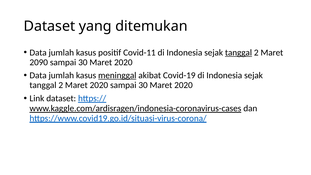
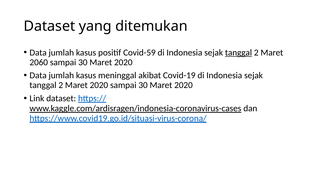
Covid-11: Covid-11 -> Covid-59
2090: 2090 -> 2060
meninggal underline: present -> none
